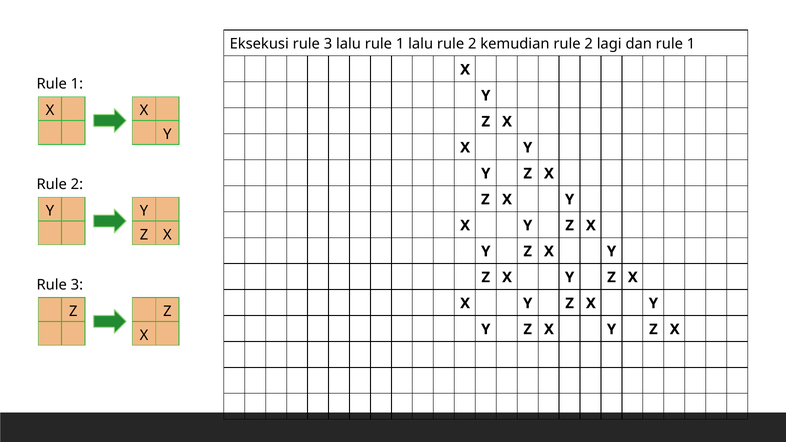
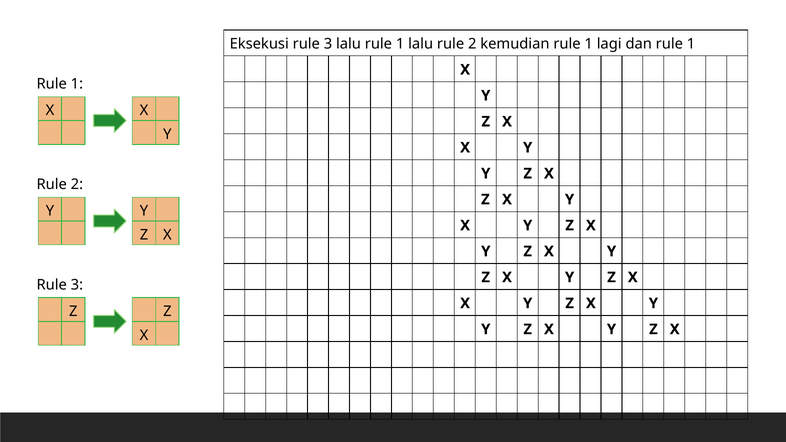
kemudian rule 2: 2 -> 1
